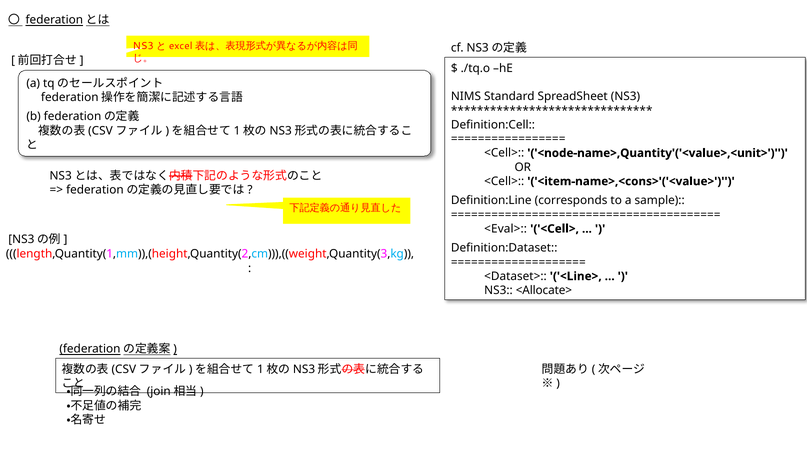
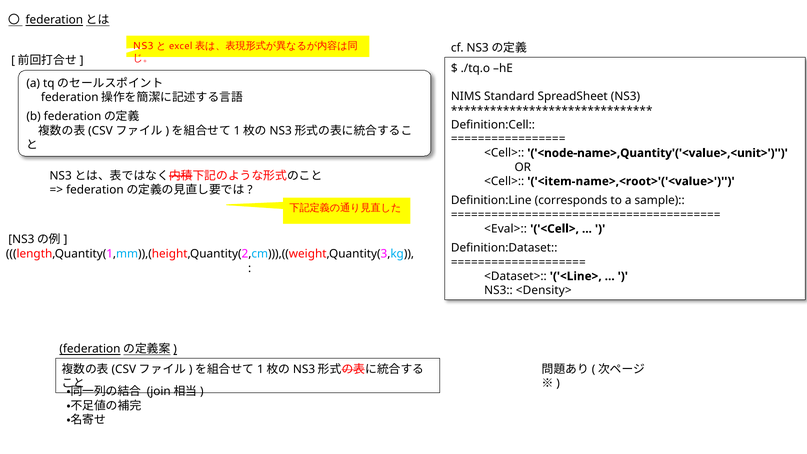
<item-name>,<cons>'('<value>: <item-name>,<cons>'('<value> -> <item-name>,<root>'('<value>
<Allocate>: <Allocate> -> <Density>
